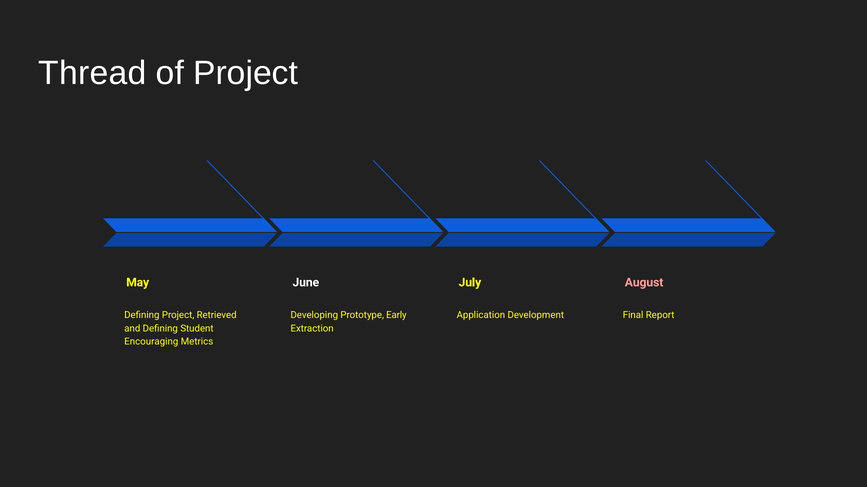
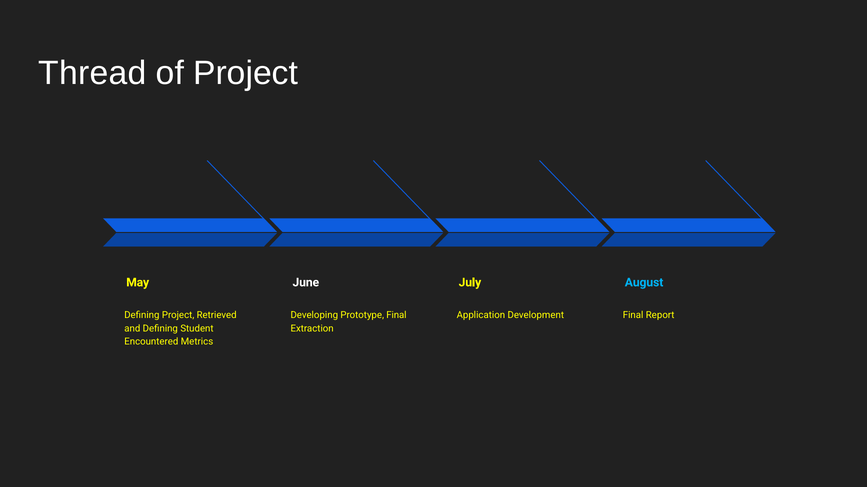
August colour: pink -> light blue
Prototype Early: Early -> Final
Encouraging: Encouraging -> Encountered
